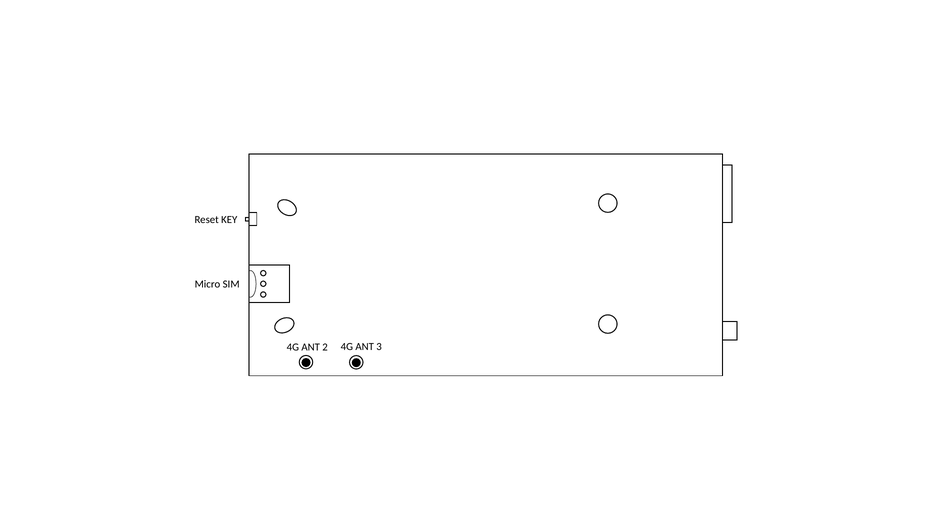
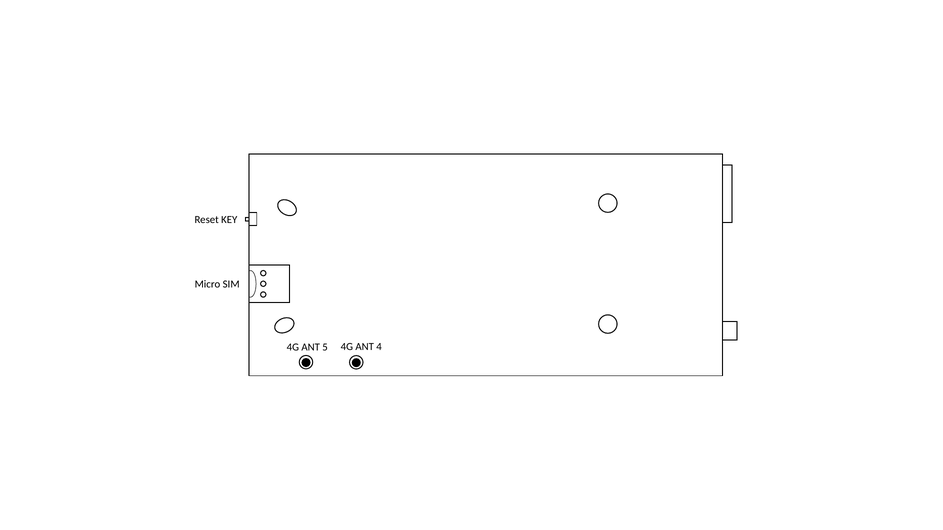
2: 2 -> 5
3: 3 -> 4
